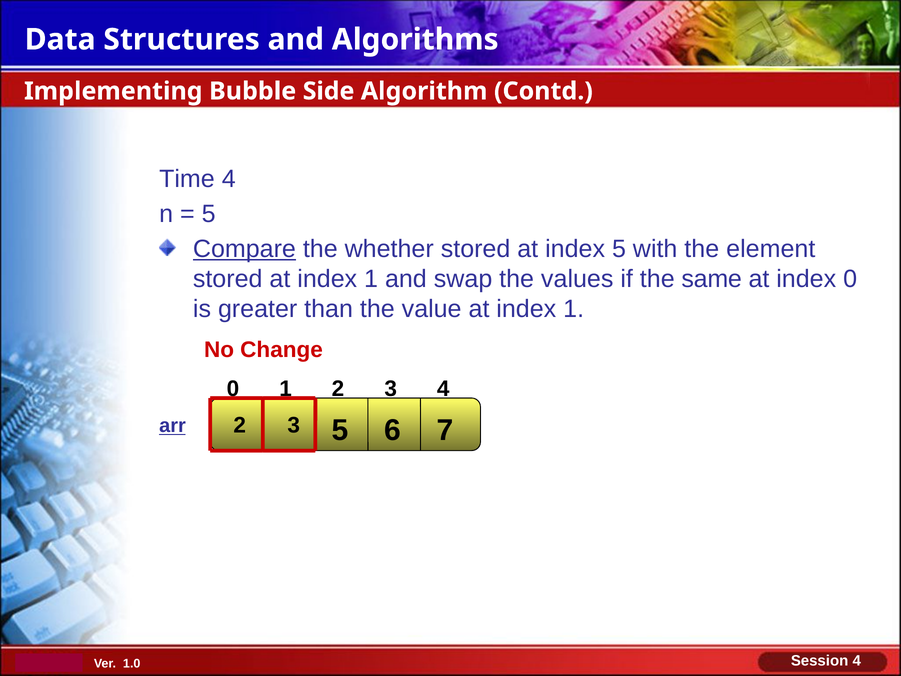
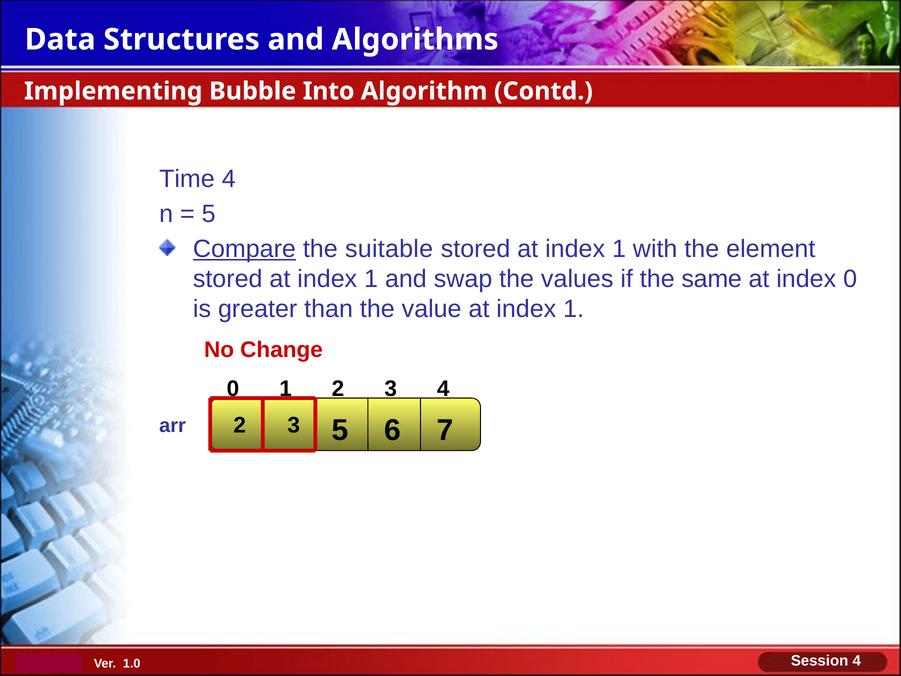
Side: Side -> Into
whether: whether -> suitable
5 at (619, 249): 5 -> 1
arr underline: present -> none
